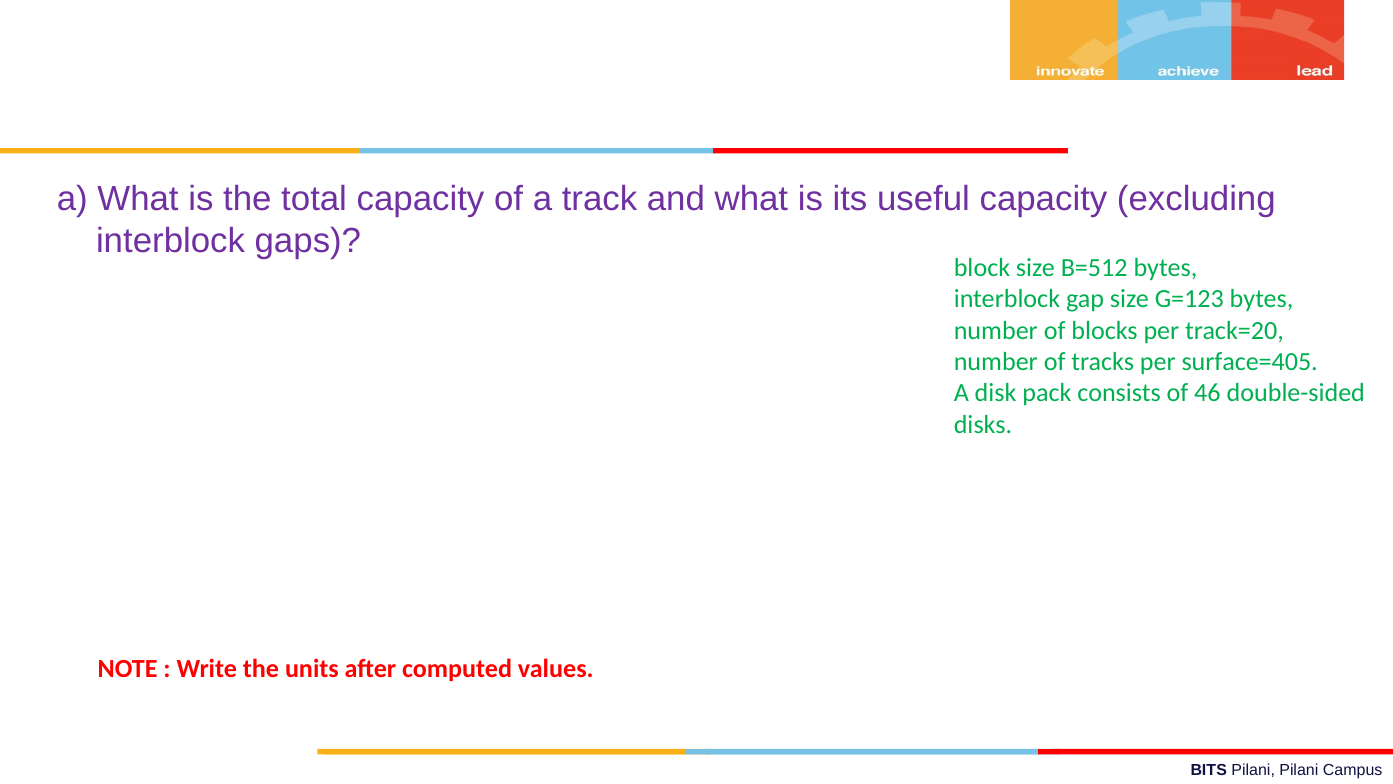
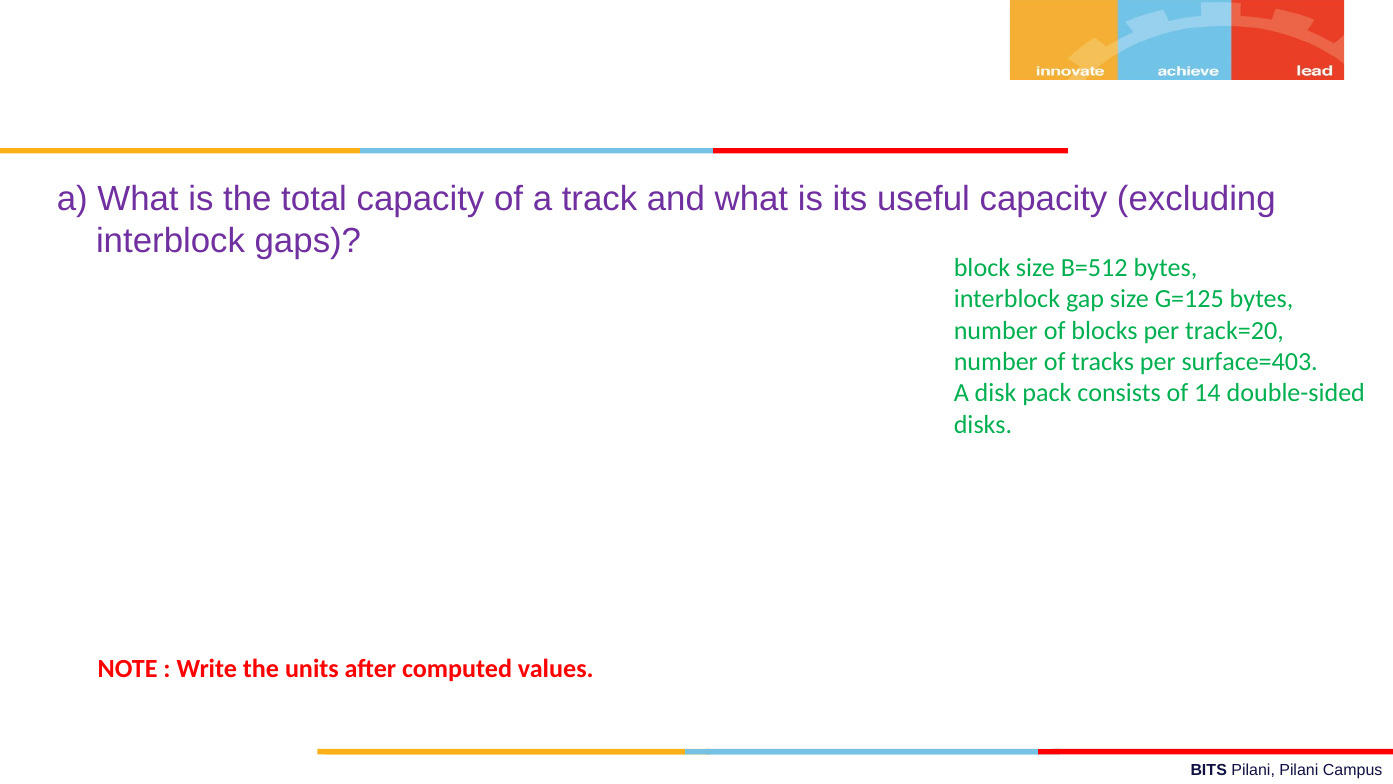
G=123: G=123 -> G=125
surface=405: surface=405 -> surface=403
46: 46 -> 14
